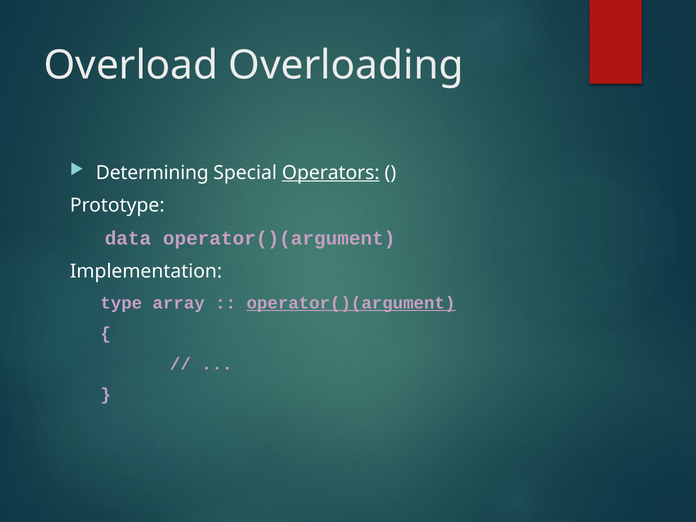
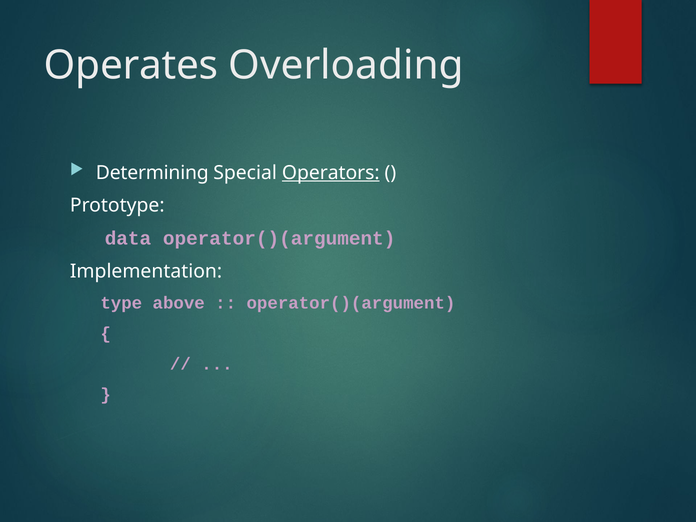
Overload: Overload -> Operates
array: array -> above
operator()(argument at (351, 303) underline: present -> none
